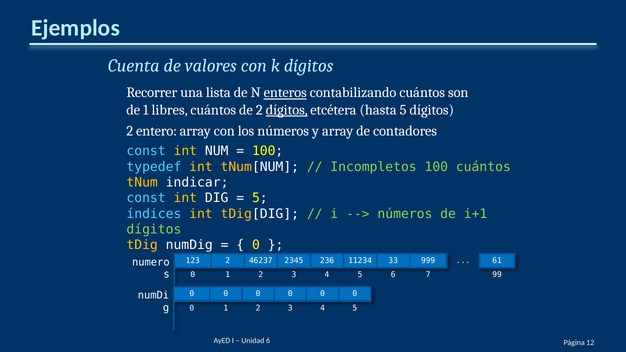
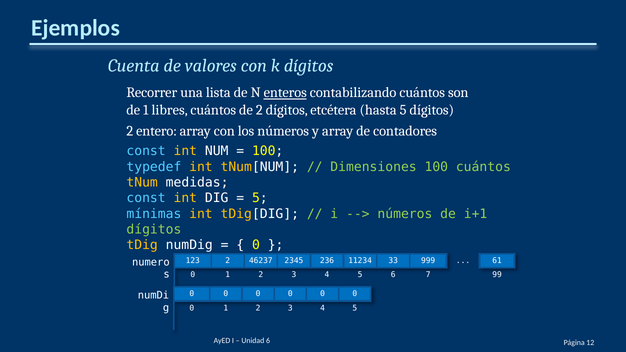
dígitos at (287, 110) underline: present -> none
Incompletos: Incompletos -> Dimensiones
indicar: indicar -> medidas
índices: índices -> mínimas
